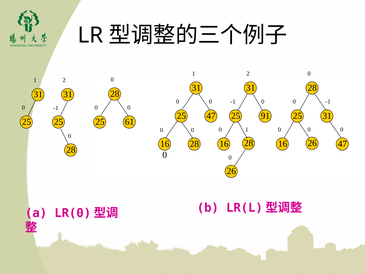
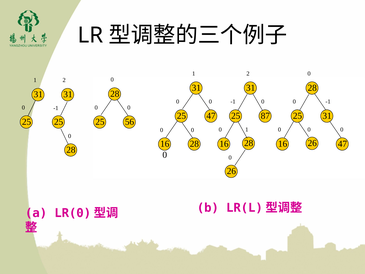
91: 91 -> 87
61: 61 -> 56
